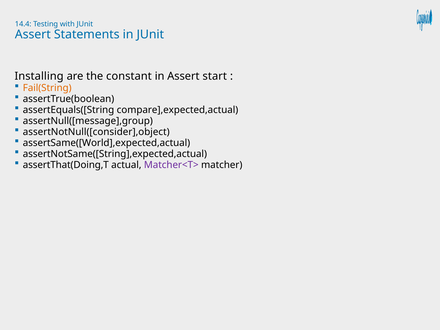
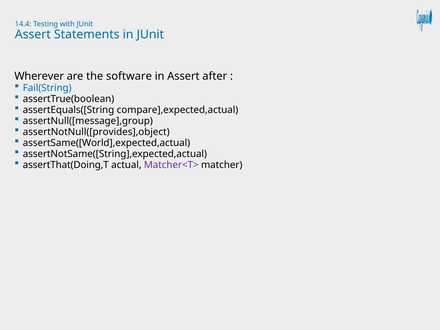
Installing: Installing -> Wherever
constant: constant -> software
start: start -> after
Fail(String colour: orange -> blue
assertNotNull([consider],object: assertNotNull([consider],object -> assertNotNull([provides],object
